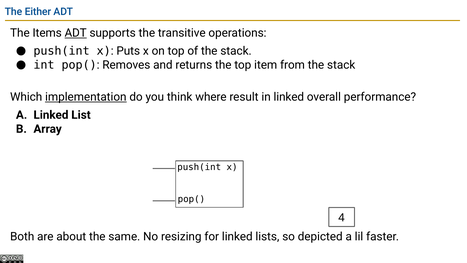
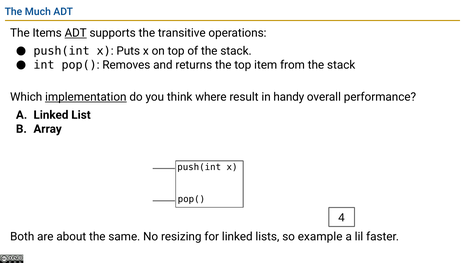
Either: Either -> Much
in linked: linked -> handy
depicted: depicted -> example
